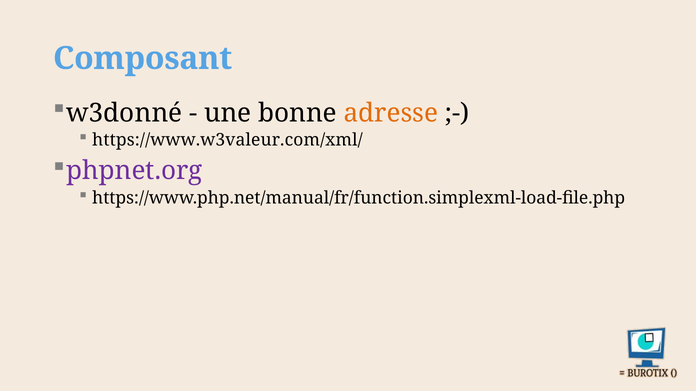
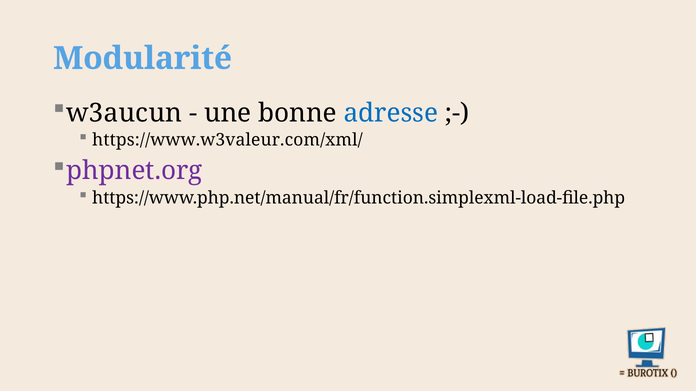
Composant: Composant -> Modularité
w3donné: w3donné -> w3aucun
adresse colour: orange -> blue
